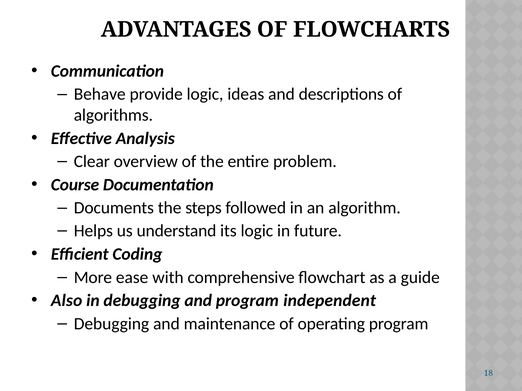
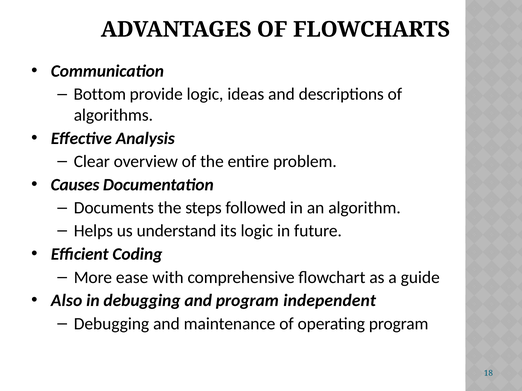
Behave: Behave -> Bottom
Course: Course -> Causes
